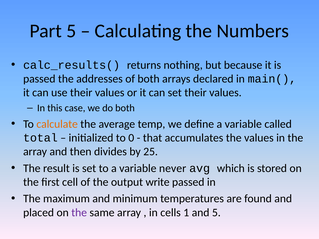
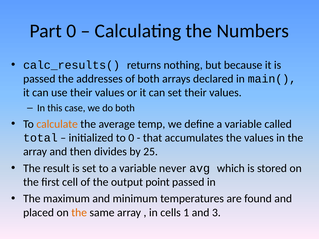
Part 5: 5 -> 0
write: write -> point
the at (79, 213) colour: purple -> orange
and 5: 5 -> 3
